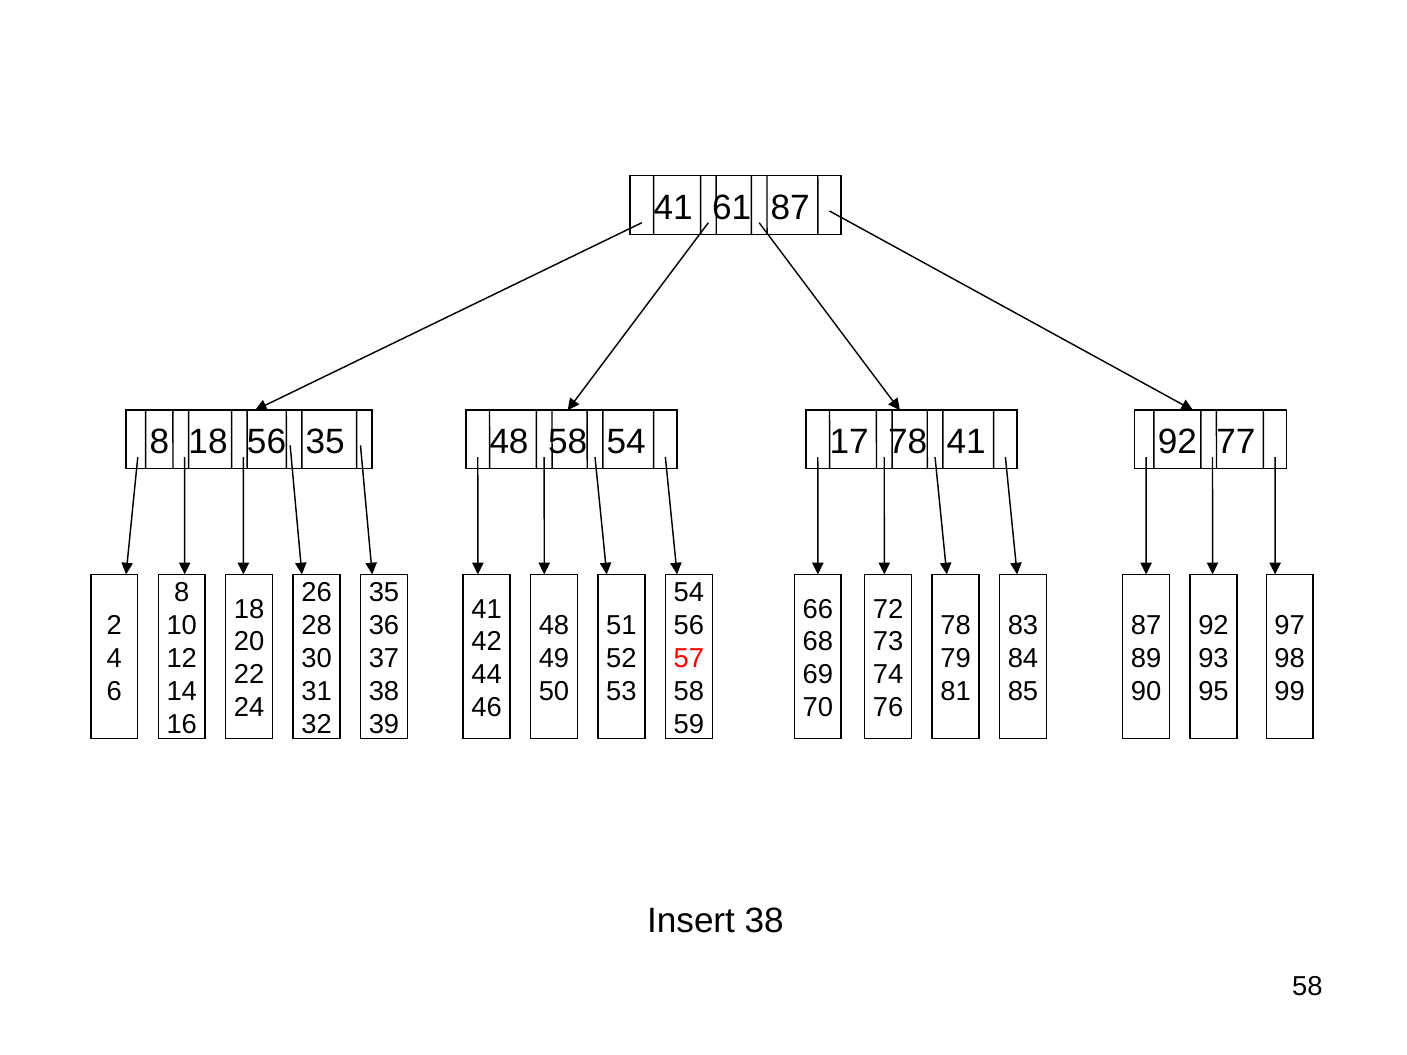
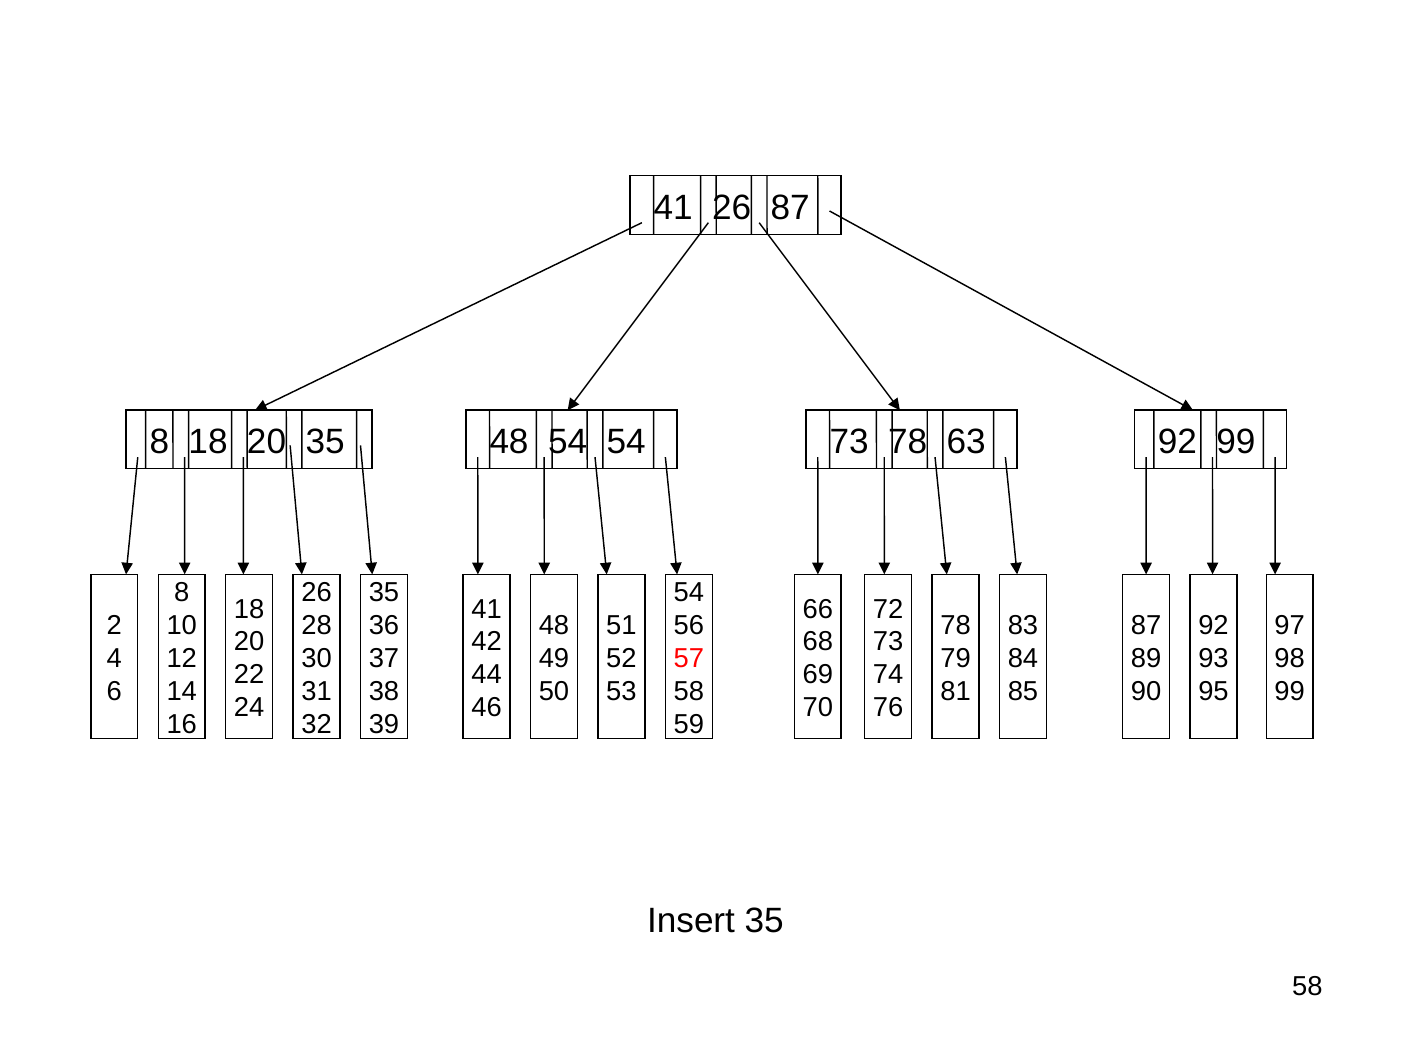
41 61: 61 -> 26
8 18 56: 56 -> 20
48 58: 58 -> 54
54 17: 17 -> 73
78 41: 41 -> 63
92 77: 77 -> 99
Insert 38: 38 -> 35
